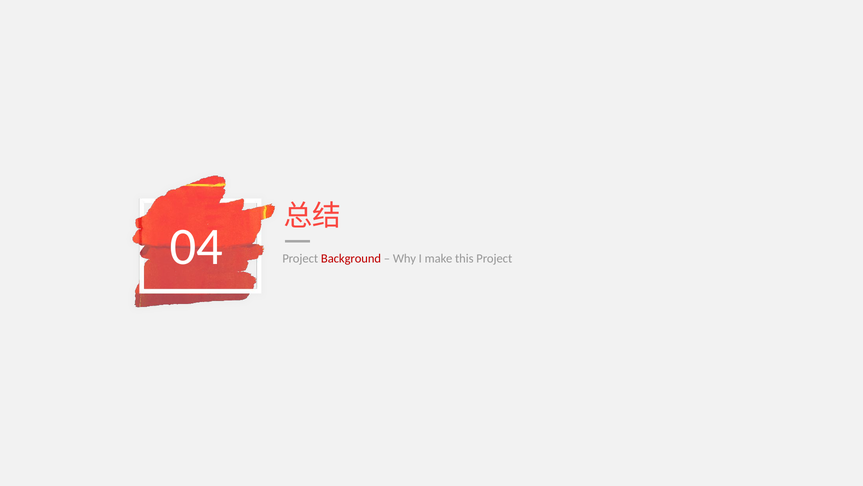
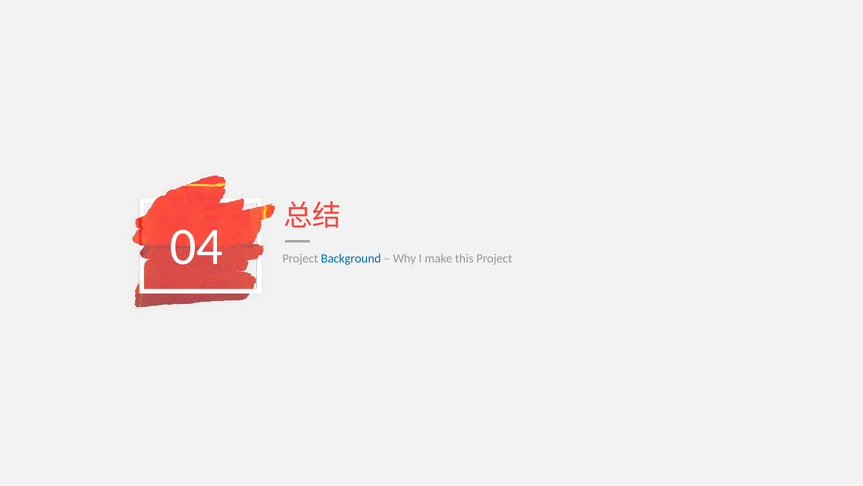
Background colour: red -> blue
